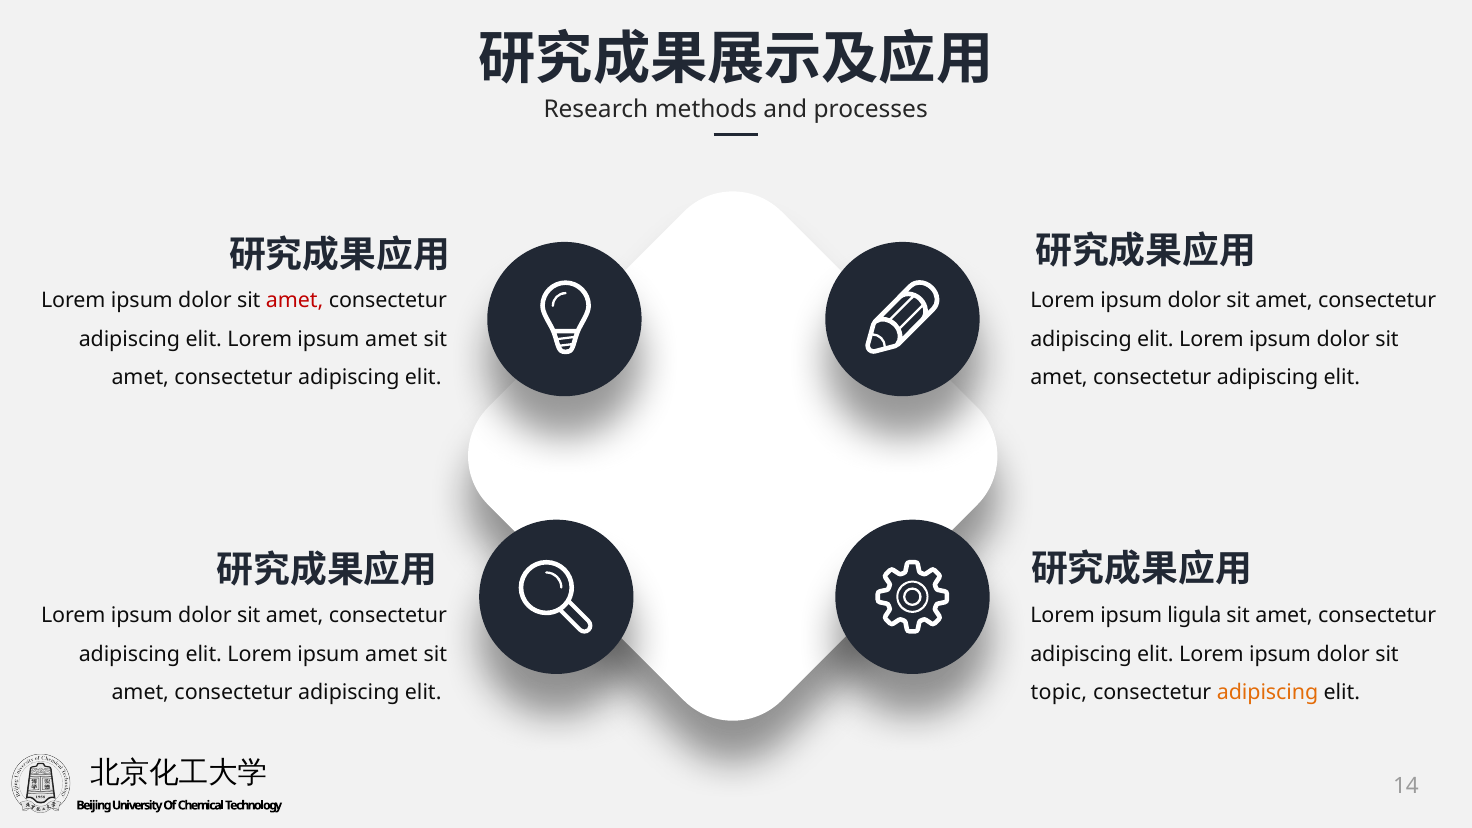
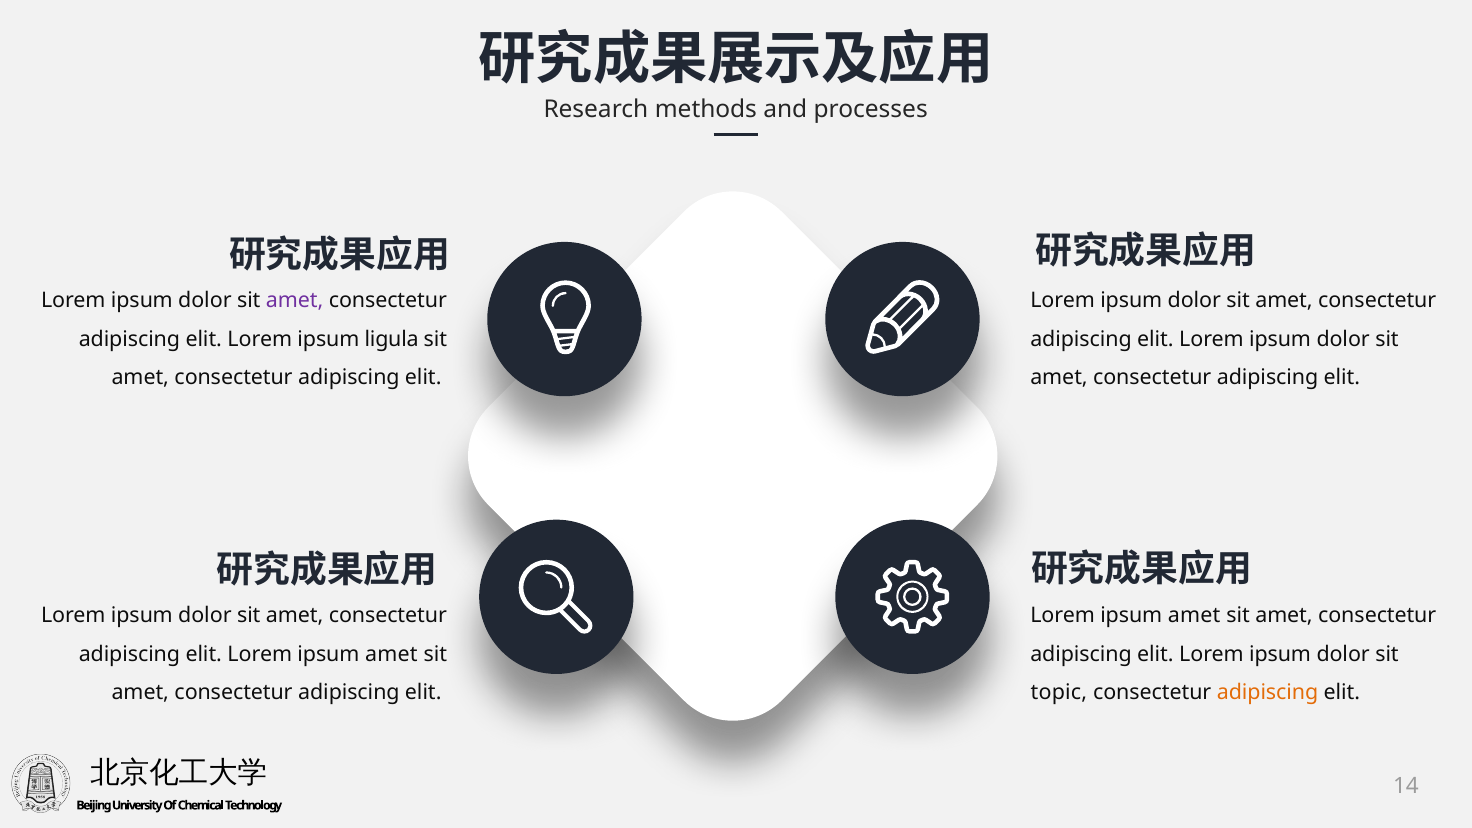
amet at (295, 301) colour: red -> purple
amet at (391, 339): amet -> ligula
ligula at (1194, 616): ligula -> amet
